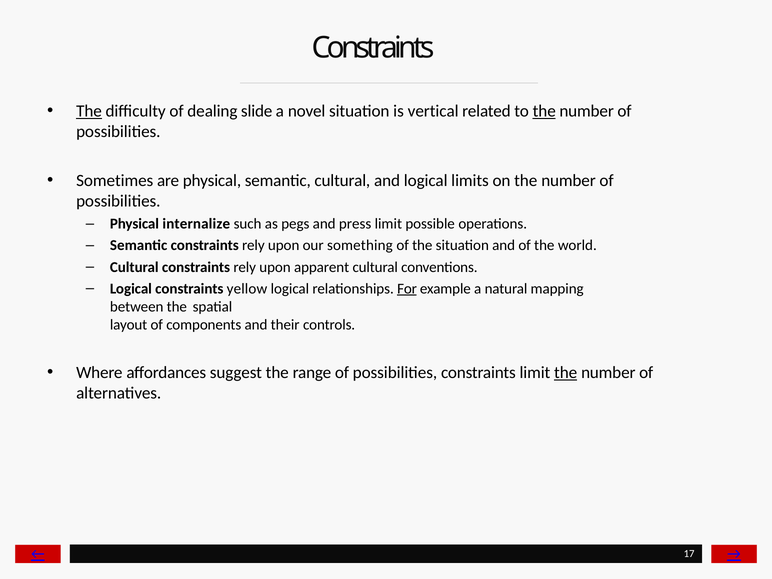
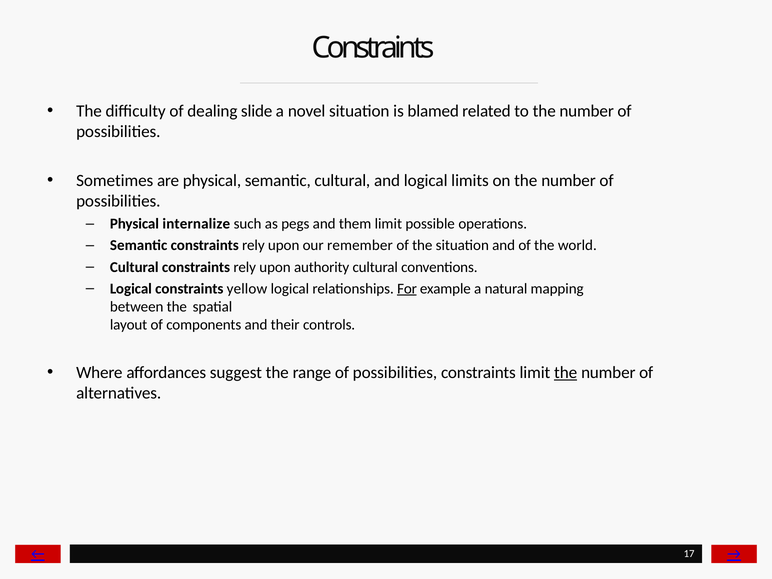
The at (89, 111) underline: present -> none
vertical: vertical -> blamed
the at (544, 111) underline: present -> none
press: press -> them
something: something -> remember
apparent: apparent -> authority
